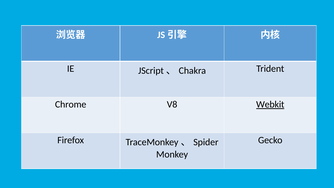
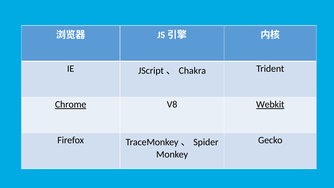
Chrome underline: none -> present
